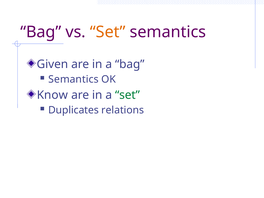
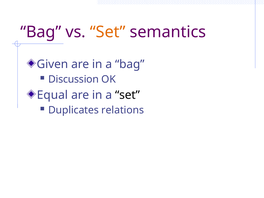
Semantics at (73, 79): Semantics -> Discussion
Know: Know -> Equal
set at (127, 95) colour: green -> black
